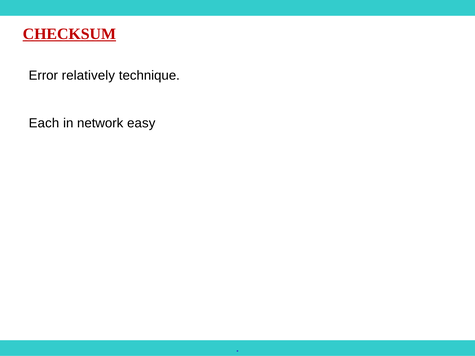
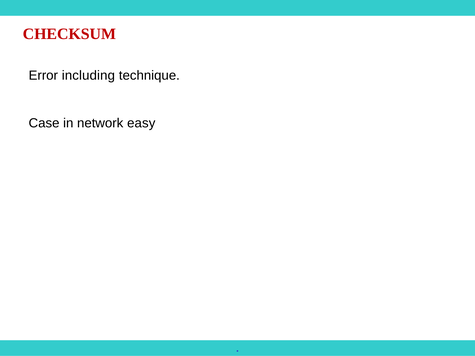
CHECKSUM underline: present -> none
relatively: relatively -> including
Each: Each -> Case
